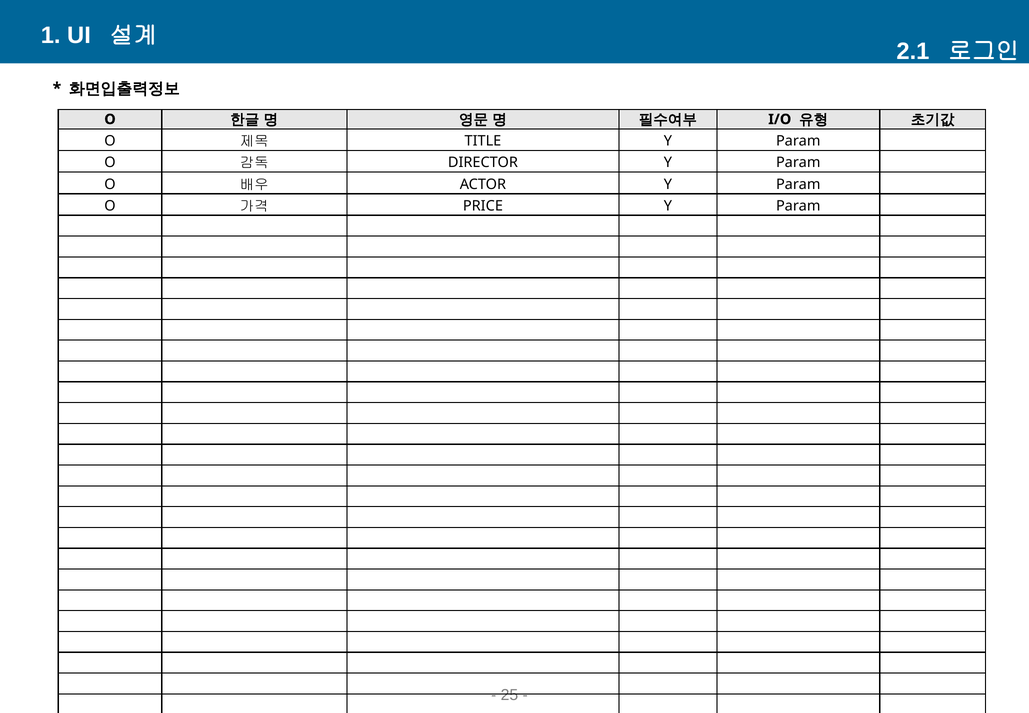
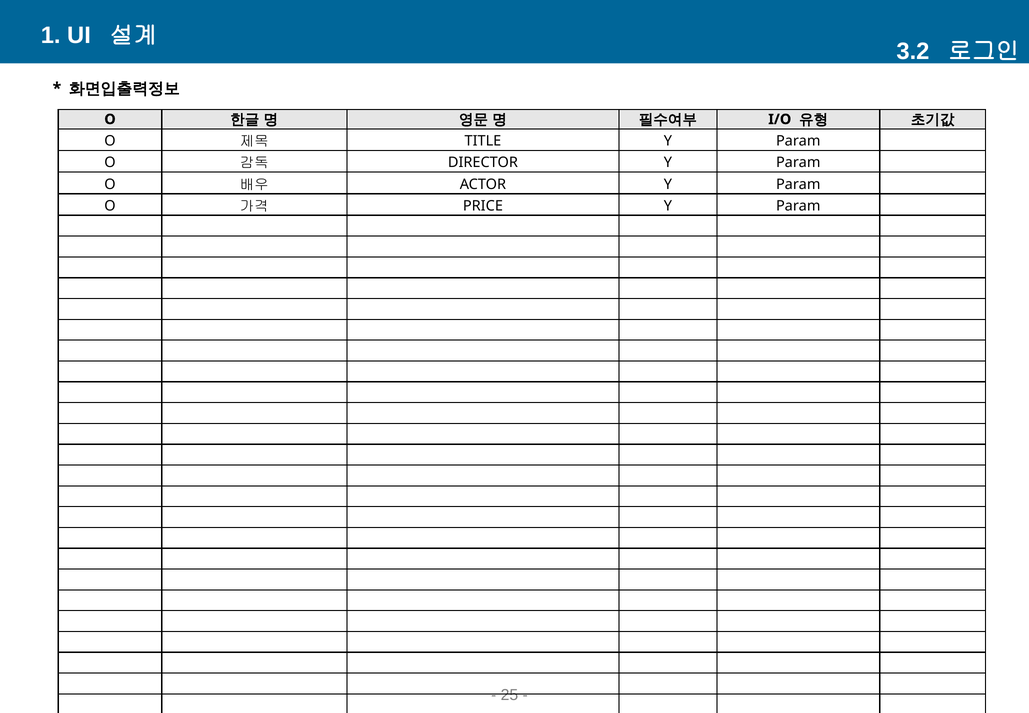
2.1: 2.1 -> 3.2
